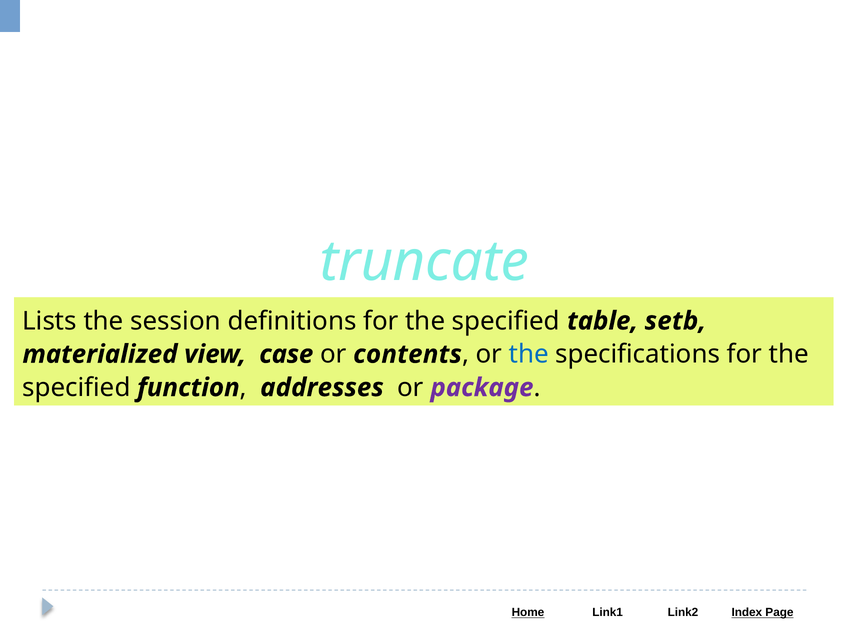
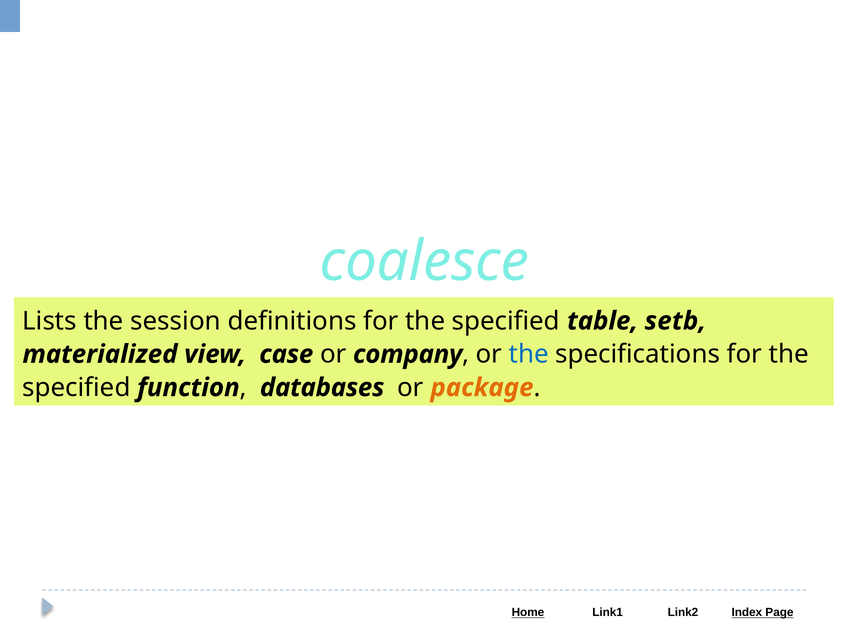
truncate: truncate -> coalesce
contents: contents -> company
addresses: addresses -> databases
package colour: purple -> orange
